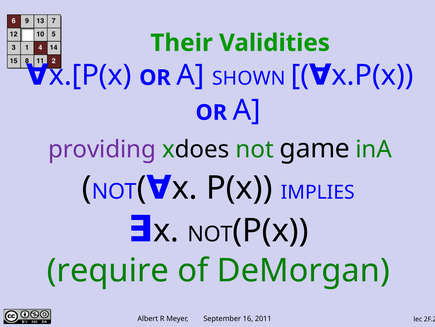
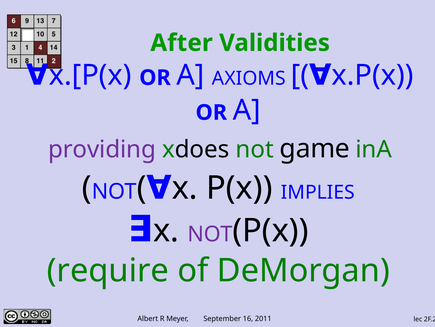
Their: Their -> After
SHOWN: SHOWN -> AXIOMS
NOT at (210, 234) colour: black -> purple
